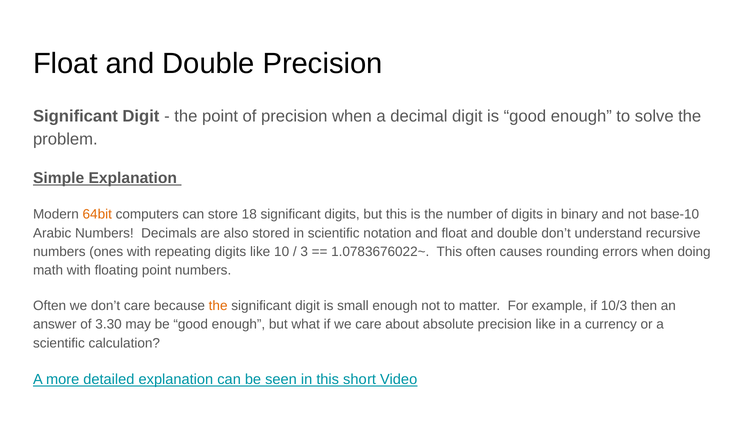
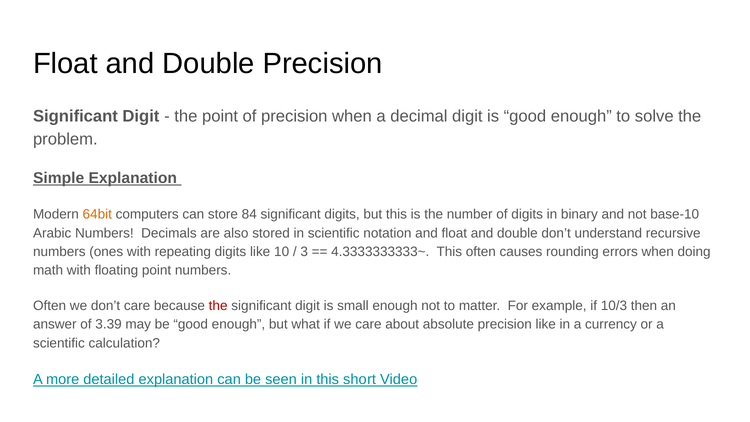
18: 18 -> 84
1.0783676022~: 1.0783676022~ -> 4.3333333333~
the at (218, 306) colour: orange -> red
3.30: 3.30 -> 3.39
